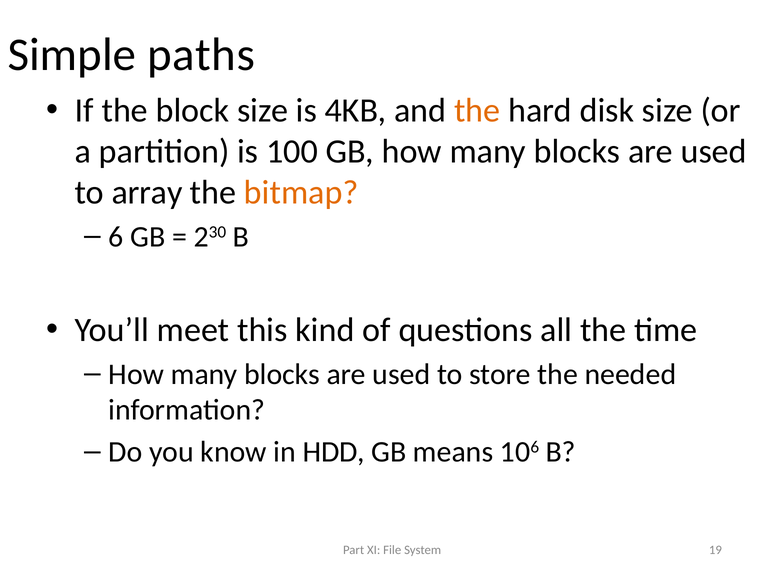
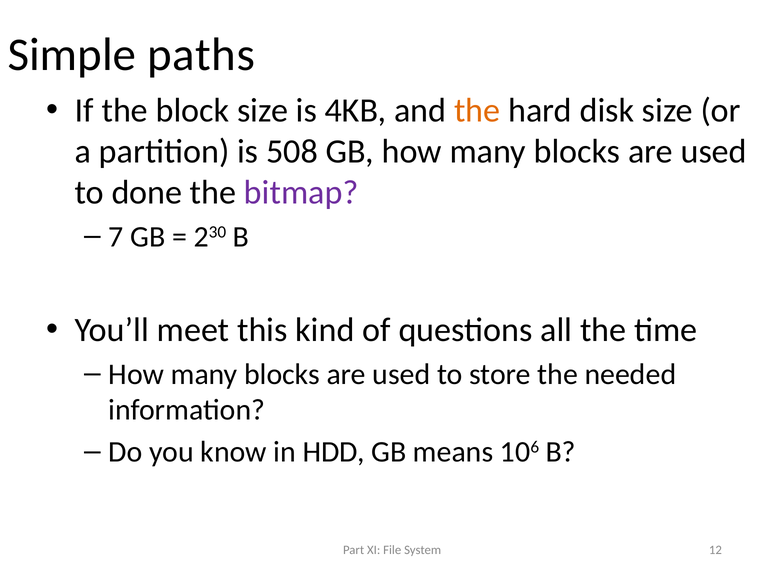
100: 100 -> 508
array: array -> done
bitmap colour: orange -> purple
6: 6 -> 7
19: 19 -> 12
